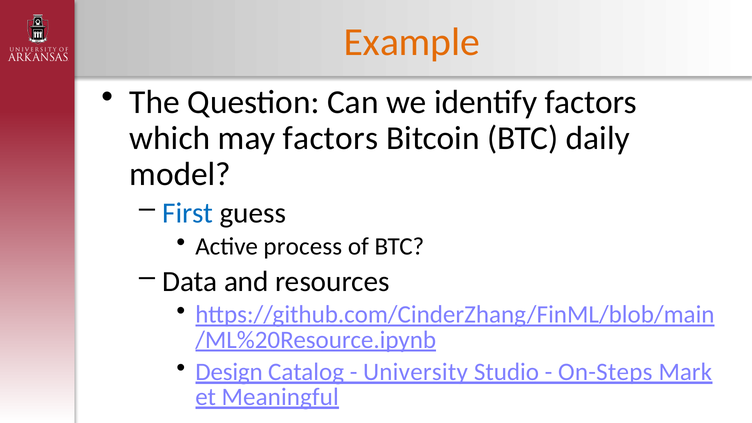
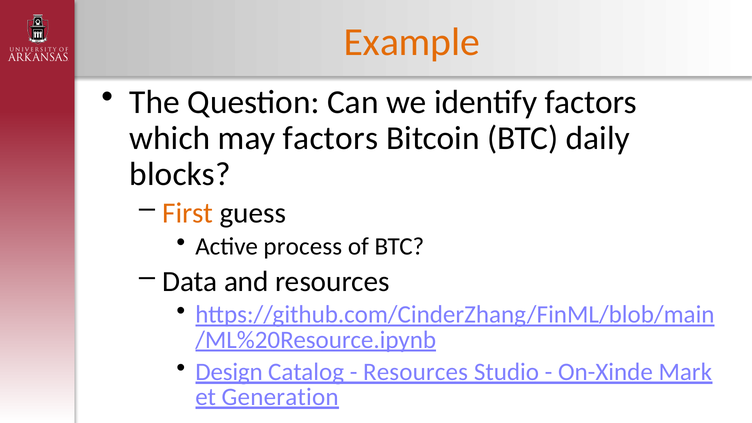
model: model -> blocks
First colour: blue -> orange
University at (415, 372): University -> Resources
On-Steps: On-Steps -> On-Xinde
Meaningful: Meaningful -> Generation
